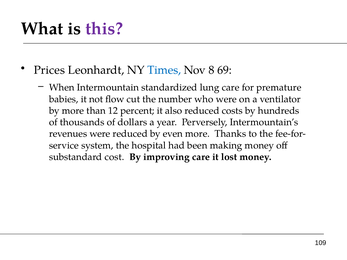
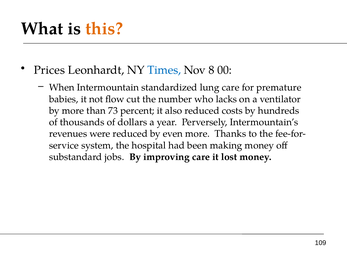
this colour: purple -> orange
69: 69 -> 00
who were: were -> lacks
12: 12 -> 73
cost: cost -> jobs
